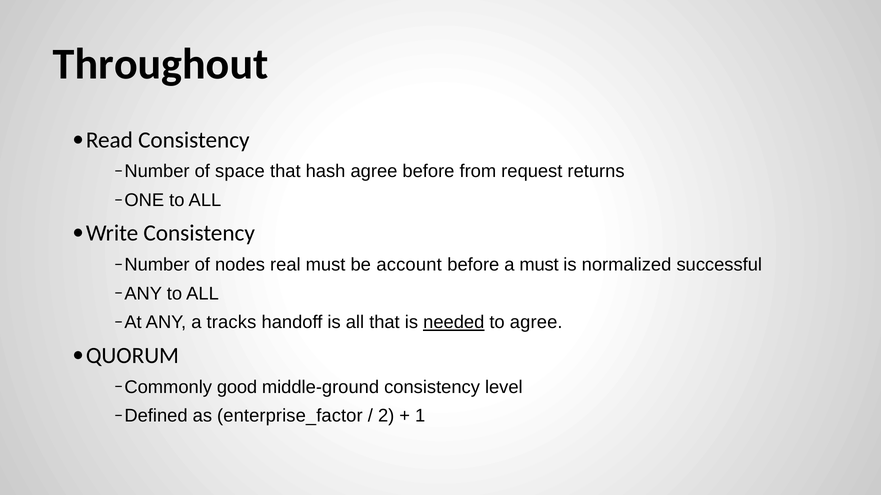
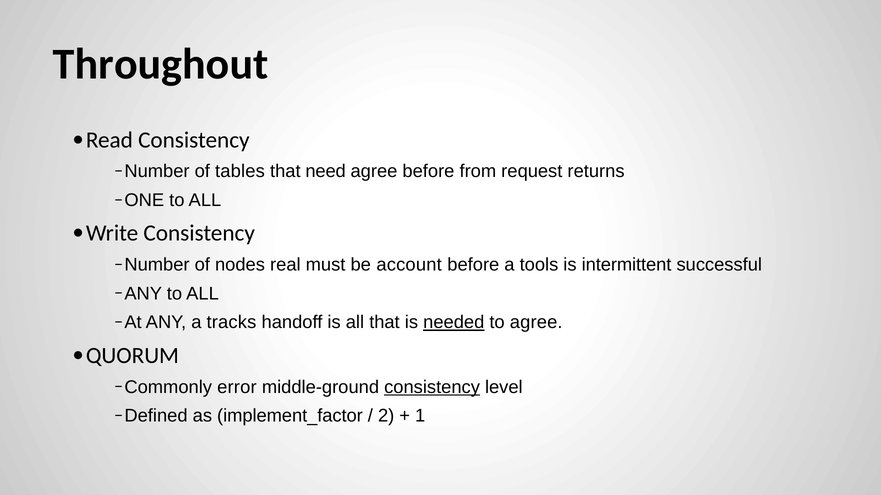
space: space -> tables
hash: hash -> need
a must: must -> tools
normalized: normalized -> intermittent
good: good -> error
consistency at (432, 387) underline: none -> present
enterprise_factor: enterprise_factor -> implement_factor
